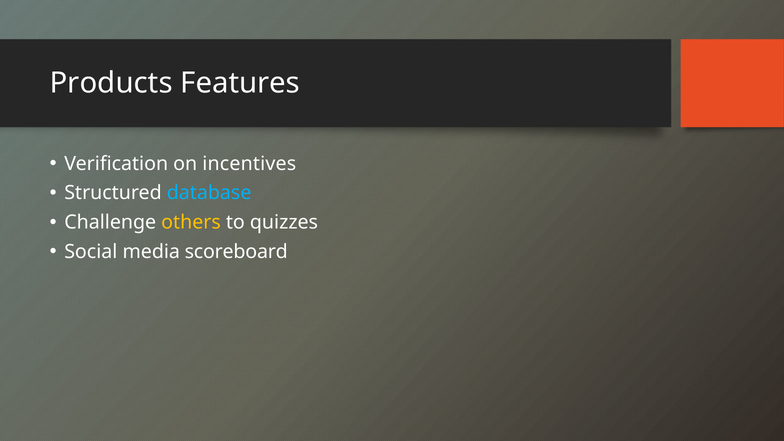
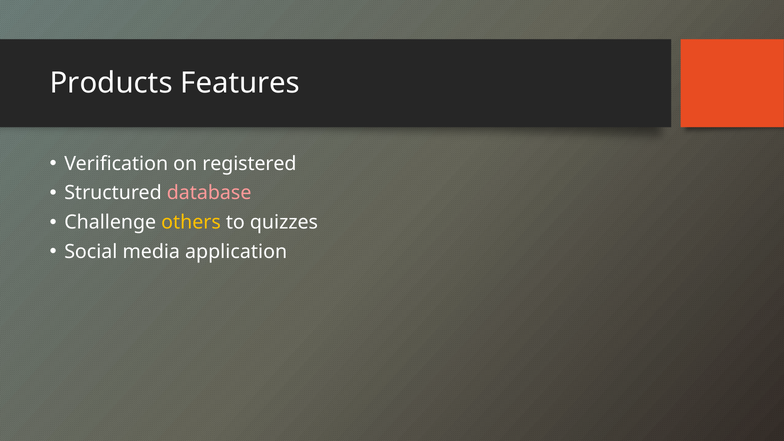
incentives: incentives -> registered
database colour: light blue -> pink
scoreboard: scoreboard -> application
